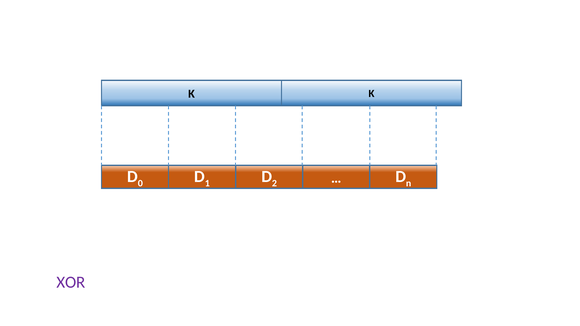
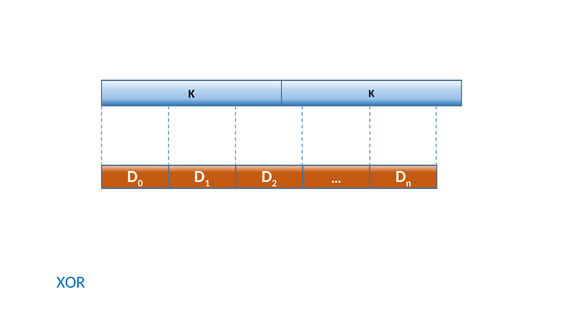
XOR colour: purple -> blue
